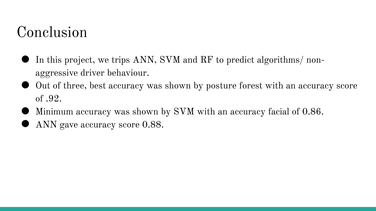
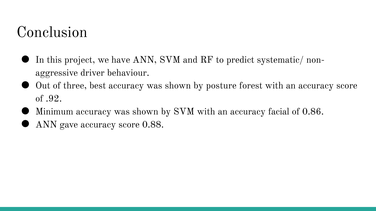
trips: trips -> have
algorithms/: algorithms/ -> systematic/
